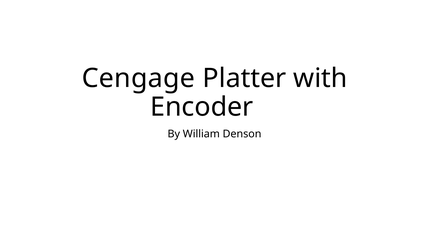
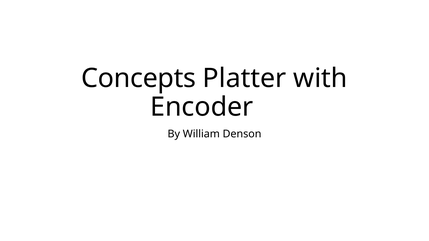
Cengage: Cengage -> Concepts
